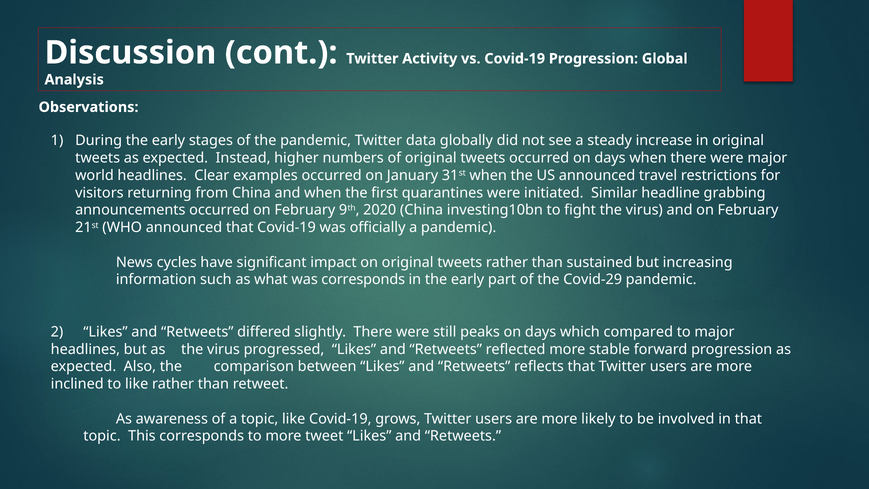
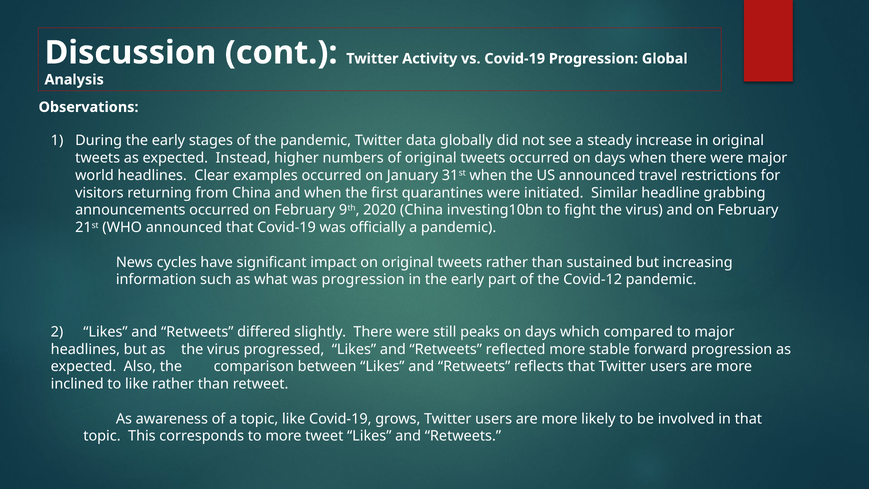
was corresponds: corresponds -> progression
Covid-29: Covid-29 -> Covid-12
